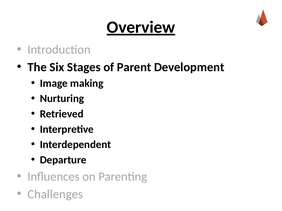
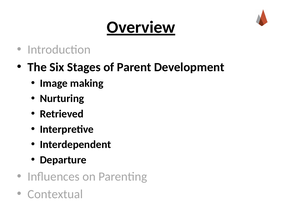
Challenges: Challenges -> Contextual
